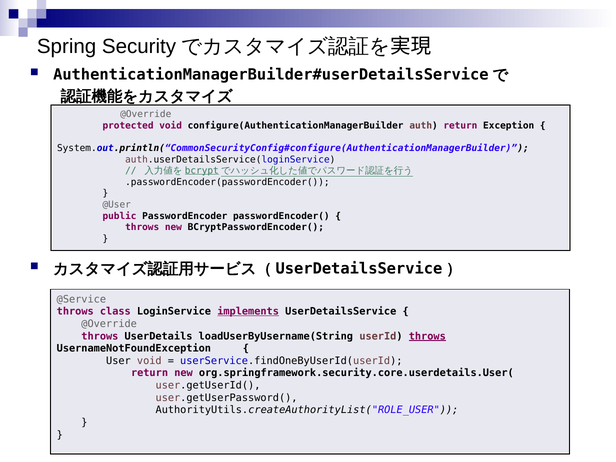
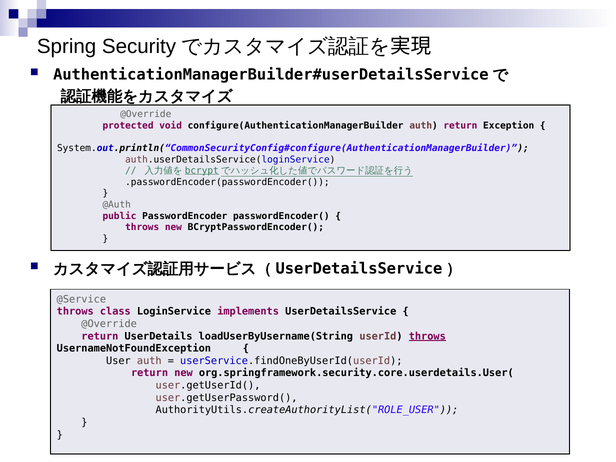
@User: @User -> @Auth
implements underline: present -> none
throws at (100, 336): throws -> return
User void: void -> auth
